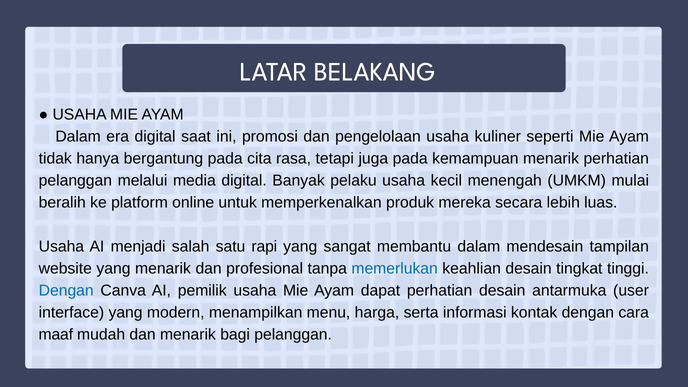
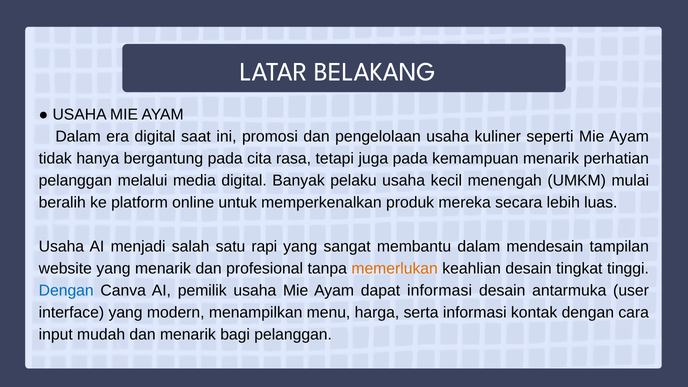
memerlukan colour: blue -> orange
dapat perhatian: perhatian -> informasi
maaf: maaf -> input
